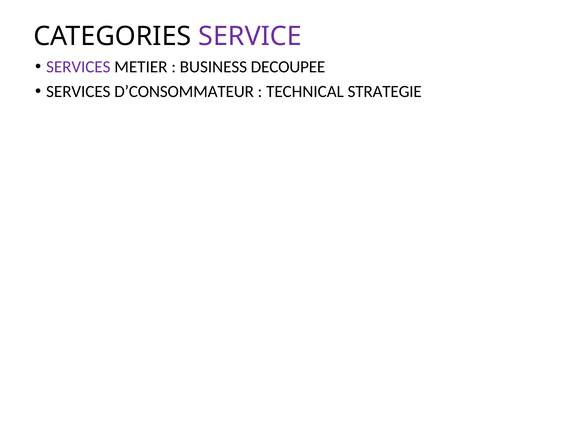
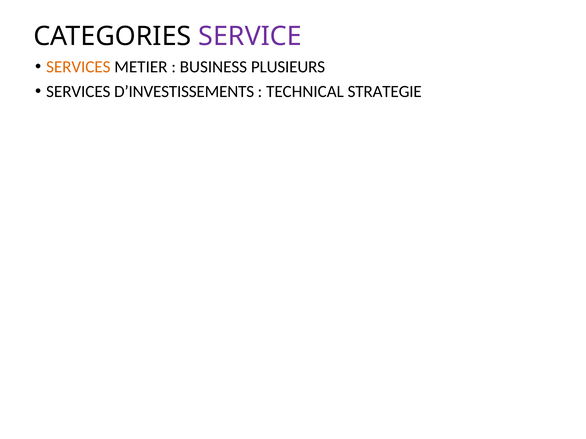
SERVICES at (78, 67) colour: purple -> orange
DECOUPEE: DECOUPEE -> PLUSIEURS
D’CONSOMMATEUR: D’CONSOMMATEUR -> D’INVESTISSEMENTS
